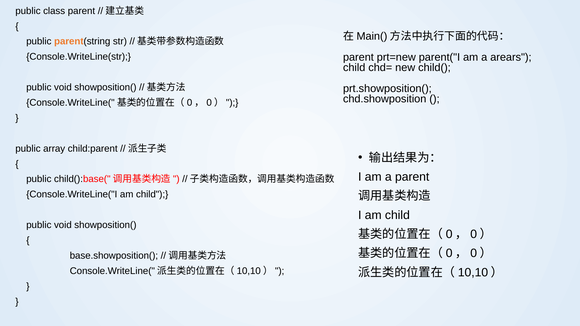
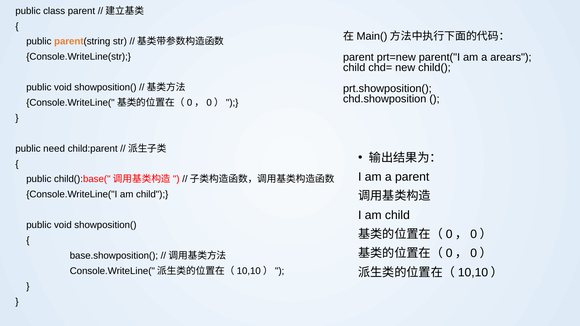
array: array -> need
